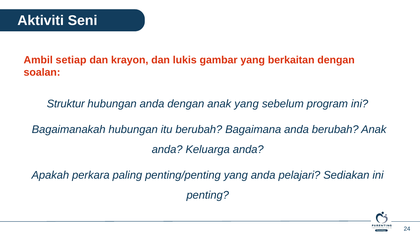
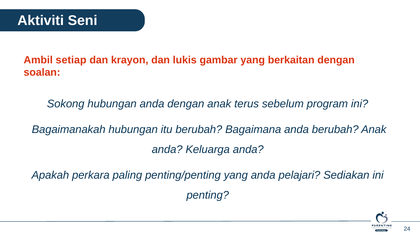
Struktur: Struktur -> Sokong
anak yang: yang -> terus
